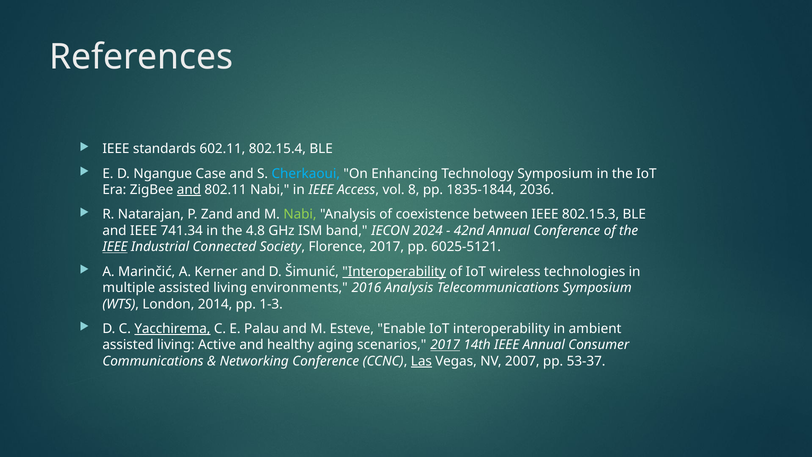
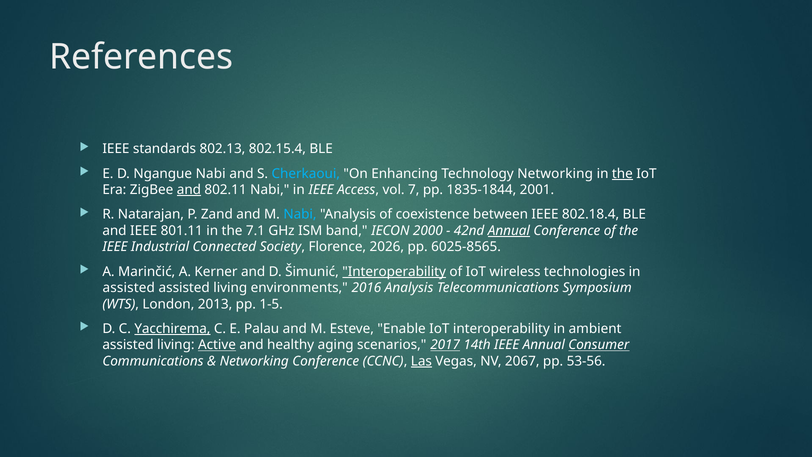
602.11: 602.11 -> 802.13
Ngangue Case: Case -> Nabi
Technology Symposium: Symposium -> Networking
the at (622, 173) underline: none -> present
8: 8 -> 7
2036: 2036 -> 2001
Nabi at (300, 214) colour: light green -> light blue
802.15.3: 802.15.3 -> 802.18.4
741.34: 741.34 -> 801.11
4.8: 4.8 -> 7.1
2024: 2024 -> 2000
Annual at (509, 231) underline: none -> present
IEEE at (115, 247) underline: present -> none
Florence 2017: 2017 -> 2026
6025-5121: 6025-5121 -> 6025-8565
multiple at (129, 288): multiple -> assisted
2014: 2014 -> 2013
1-3: 1-3 -> 1-5
Active underline: none -> present
Consumer underline: none -> present
2007: 2007 -> 2067
53-37: 53-37 -> 53-56
